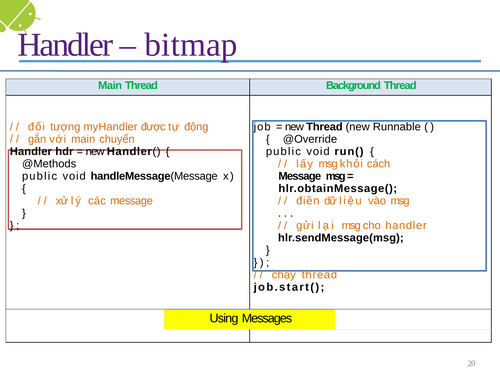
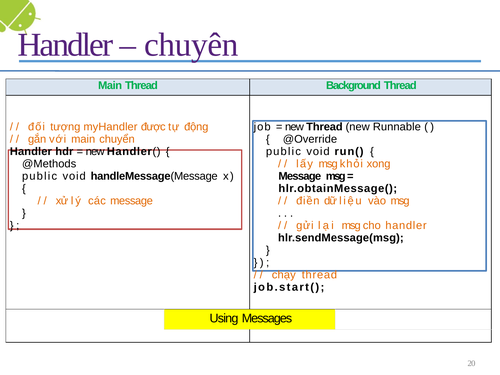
bitmap: bitmap -> chuyên
cách: cách -> xong
